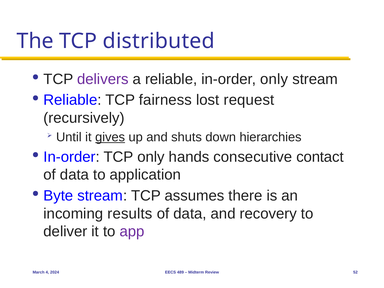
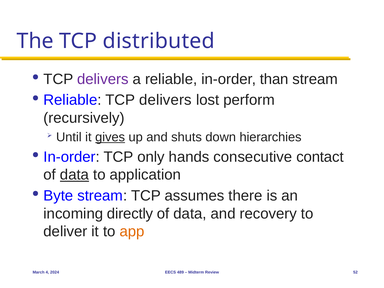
in-order only: only -> than
Reliable TCP fairness: fairness -> delivers
request: request -> perform
data at (74, 175) underline: none -> present
results: results -> directly
app colour: purple -> orange
